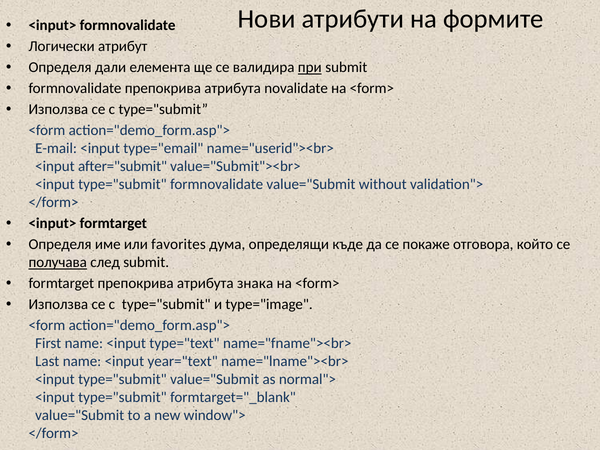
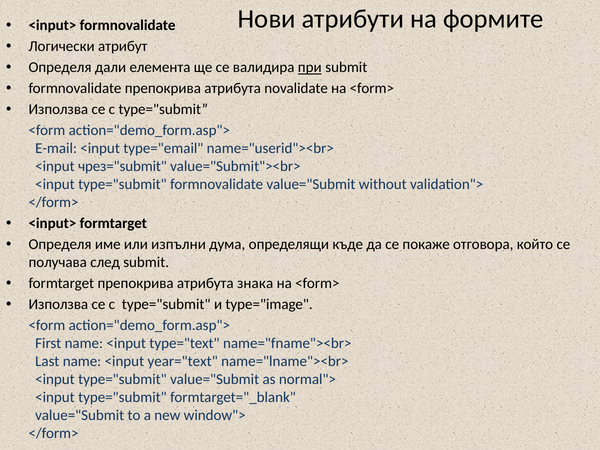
after="submit: after="submit -> чрез="submit
favorites: favorites -> изпълни
получава underline: present -> none
